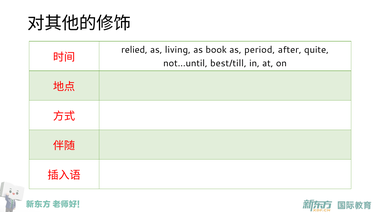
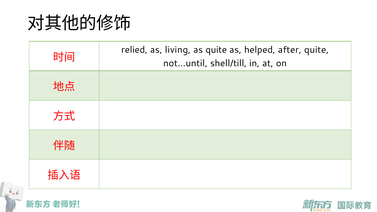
as book: book -> quite
period: period -> helped
best/till: best/till -> shell/till
